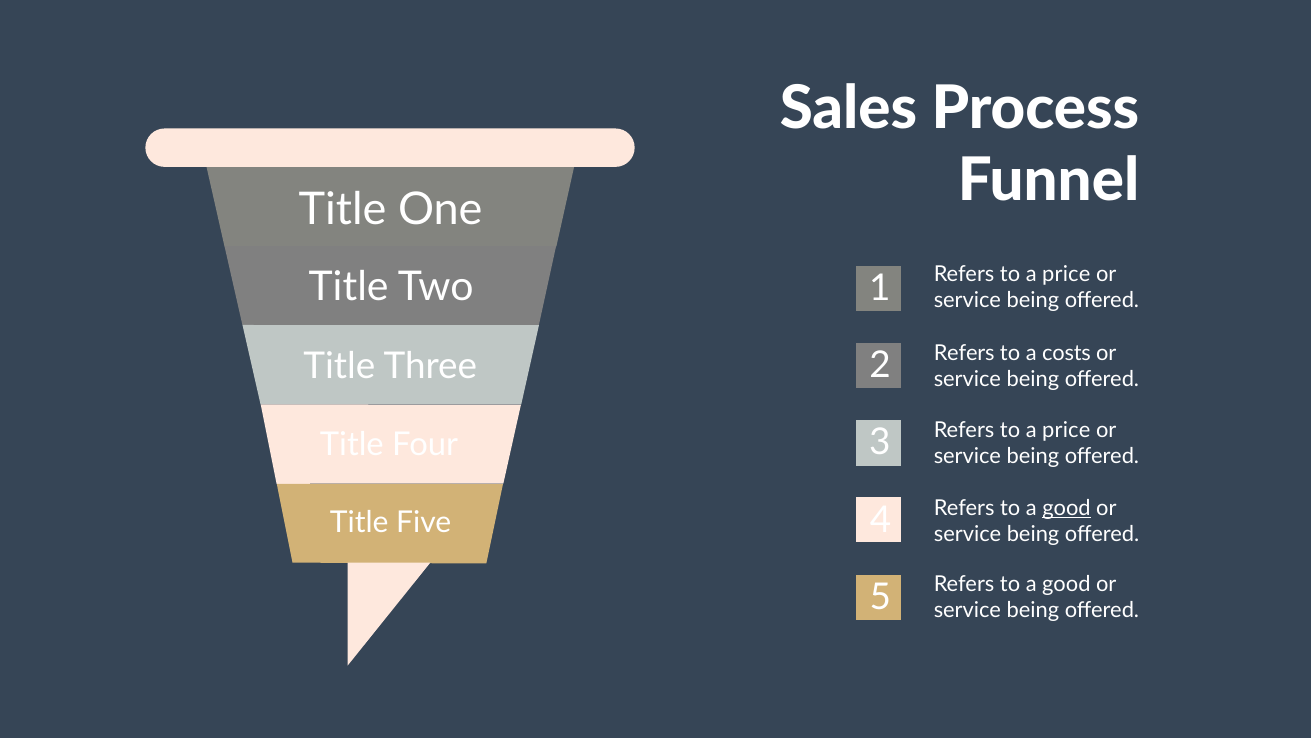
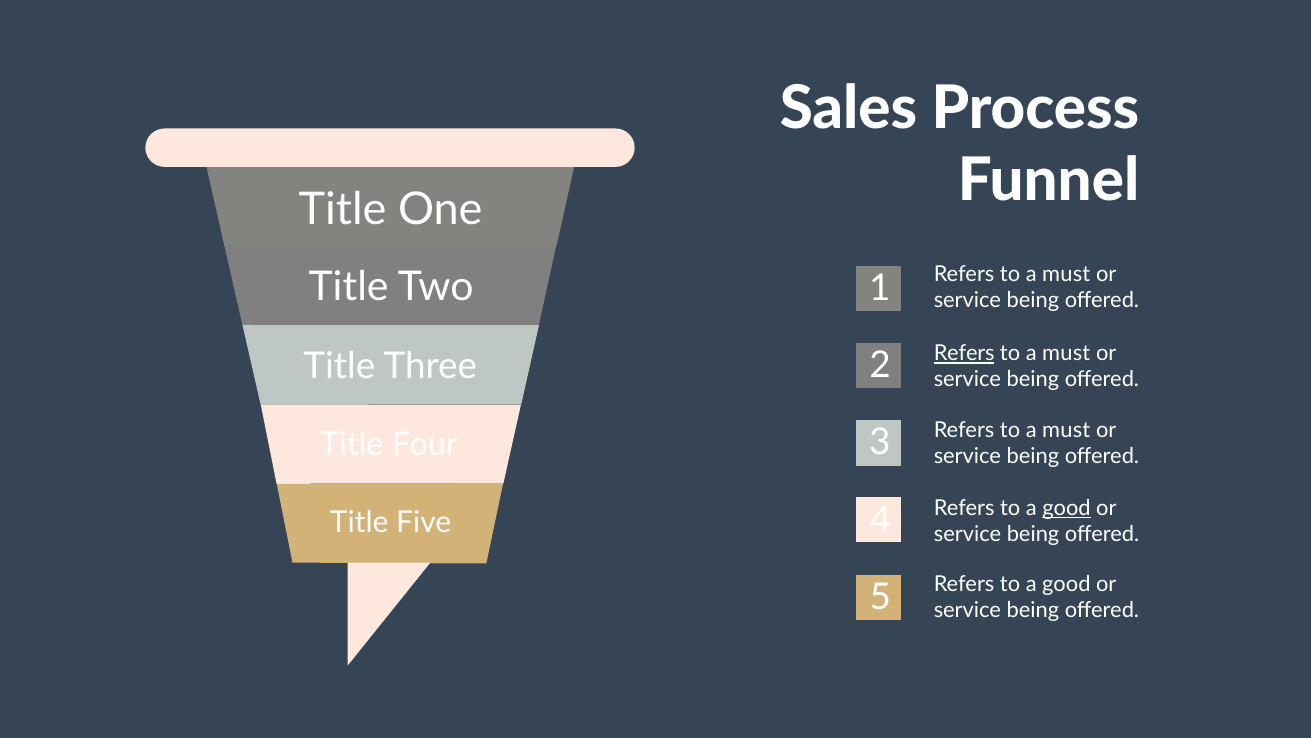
price at (1066, 274): price -> must
Refers at (964, 353) underline: none -> present
costs at (1066, 353): costs -> must
price at (1066, 430): price -> must
